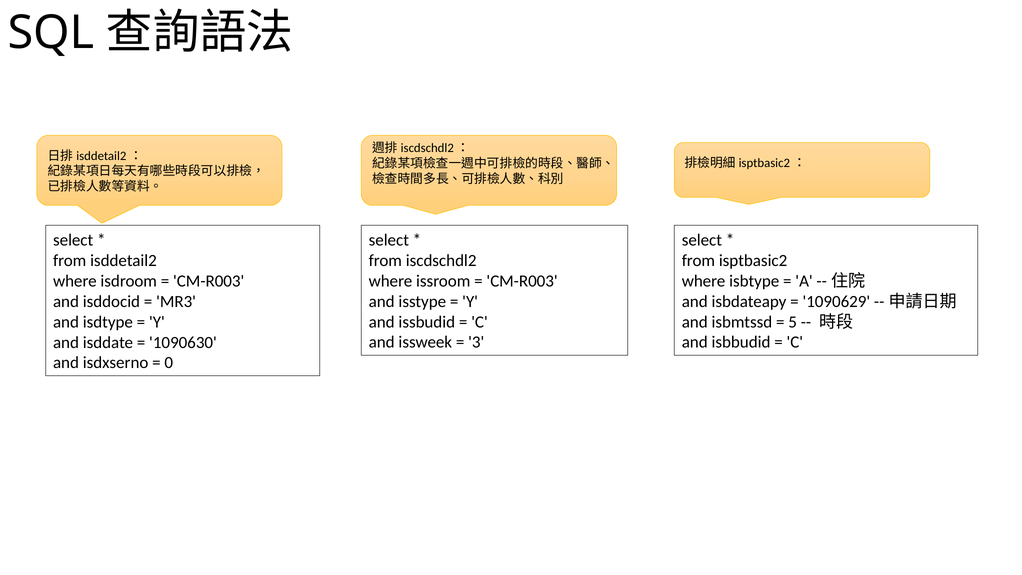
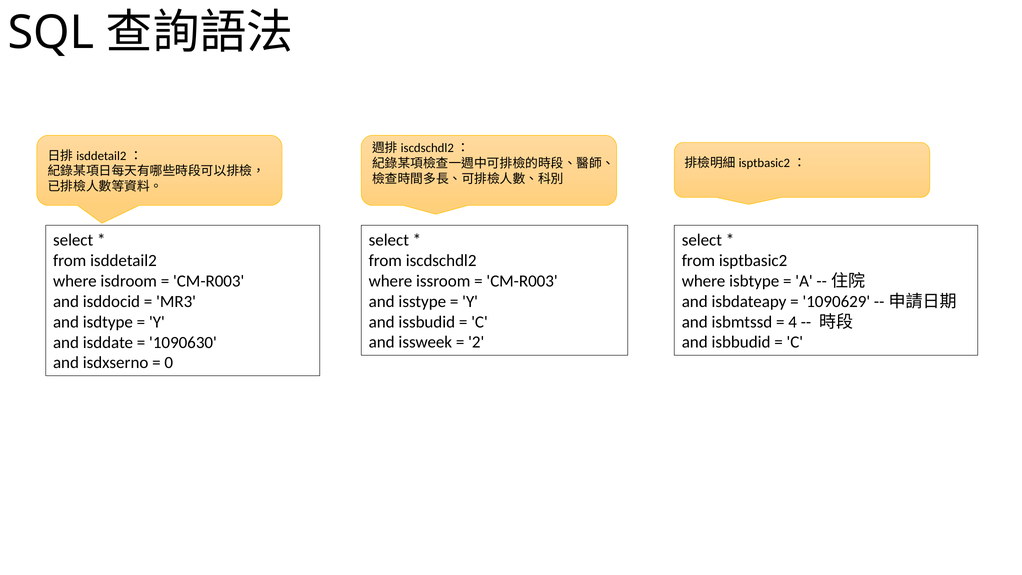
5: 5 -> 4
3: 3 -> 2
